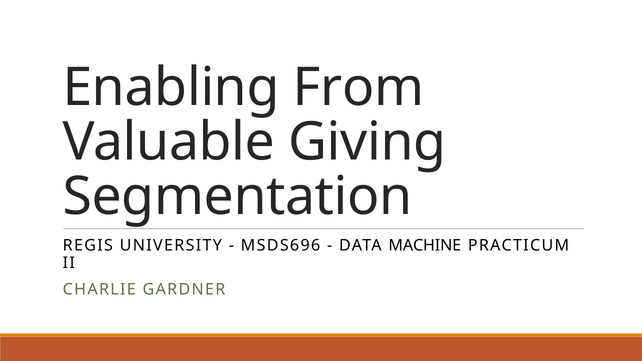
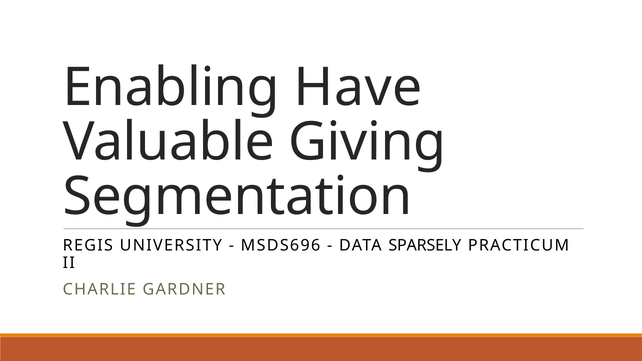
From: From -> Have
MACHINE: MACHINE -> SPARSELY
